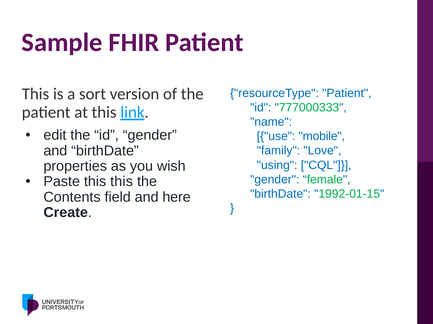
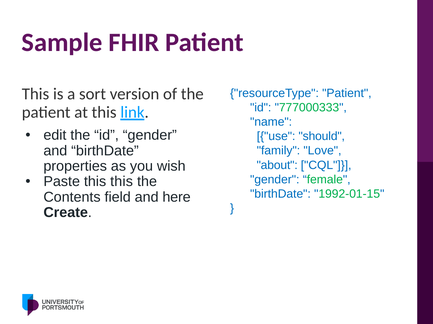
mobile: mobile -> should
using: using -> about
